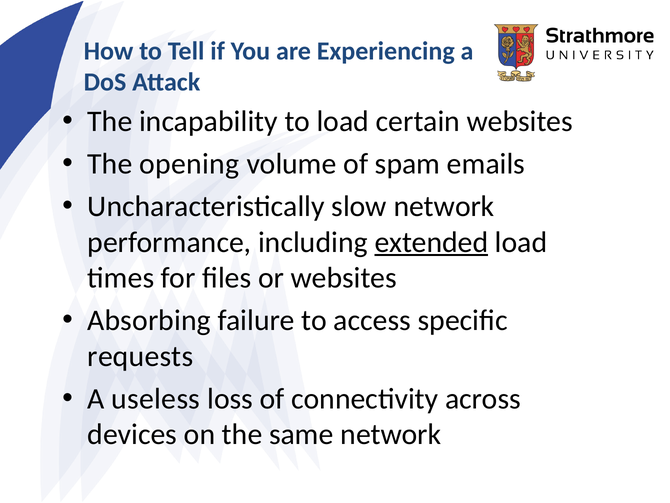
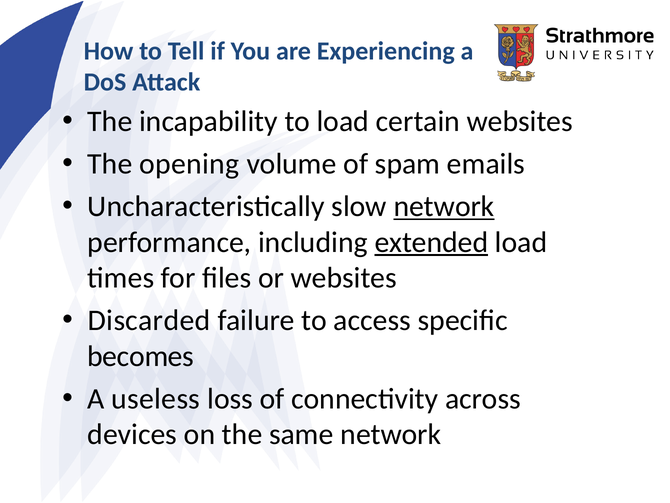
network at (444, 206) underline: none -> present
Absorbing: Absorbing -> Discarded
requests: requests -> becomes
